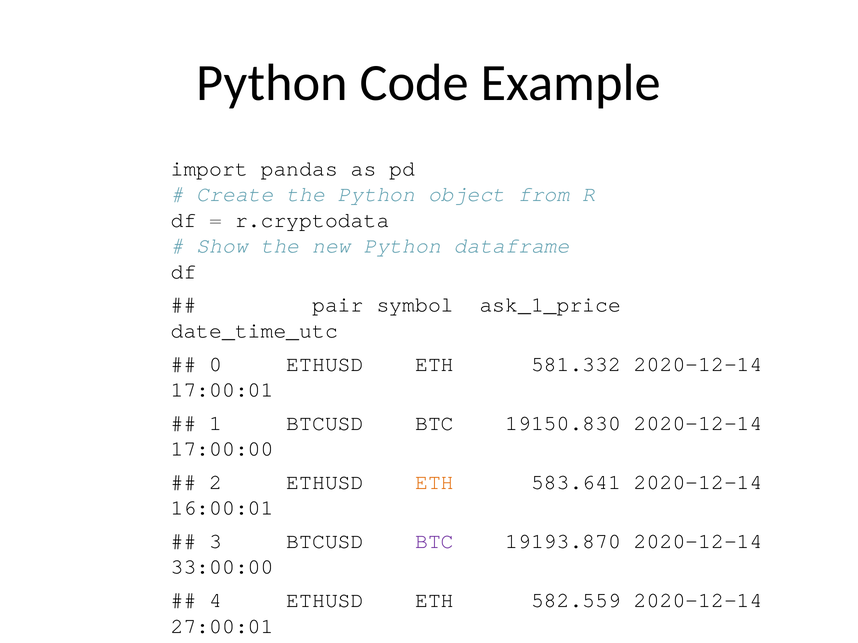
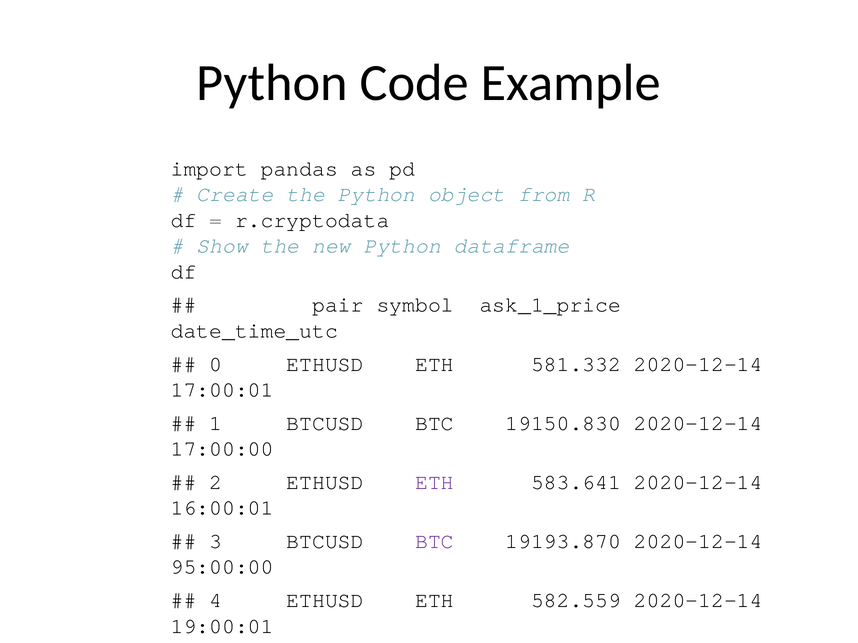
ETH at (434, 482) colour: orange -> purple
33:00:00: 33:00:00 -> 95:00:00
27:00:01: 27:00:01 -> 19:00:01
